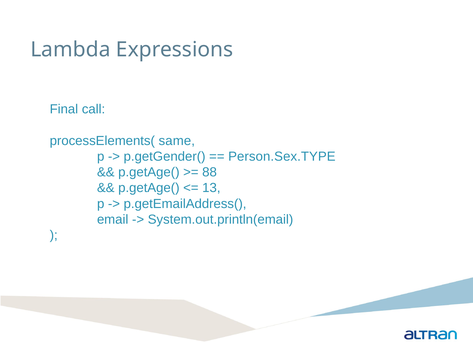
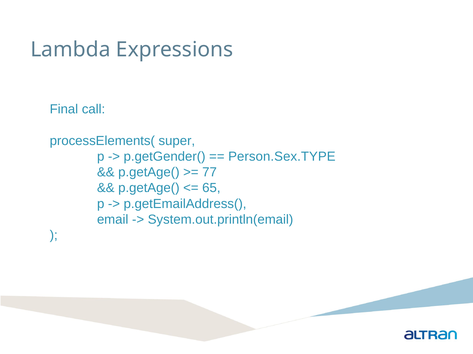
same: same -> super
88: 88 -> 77
13: 13 -> 65
